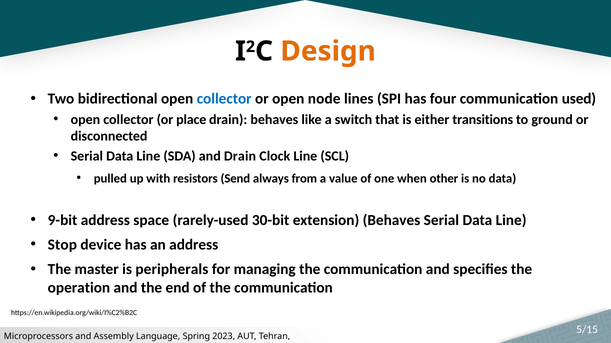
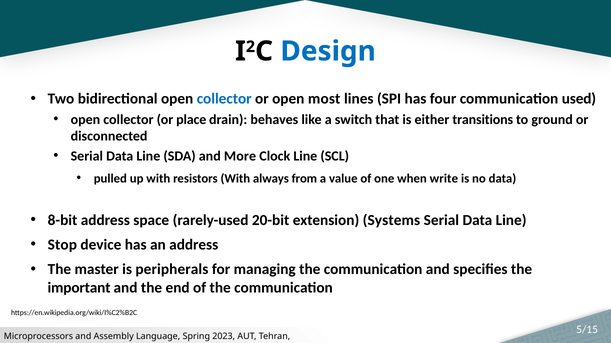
Design colour: orange -> blue
node: node -> most
and Drain: Drain -> More
resistors Send: Send -> With
other: other -> write
9-bit: 9-bit -> 8-bit
30-bit: 30-bit -> 20-bit
extension Behaves: Behaves -> Systems
operation: operation -> important
